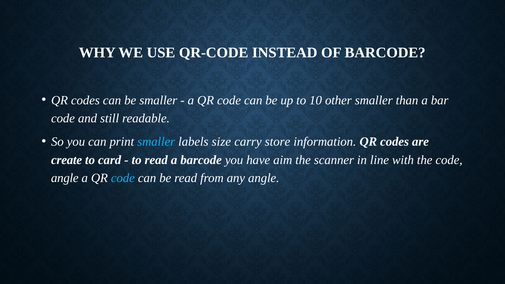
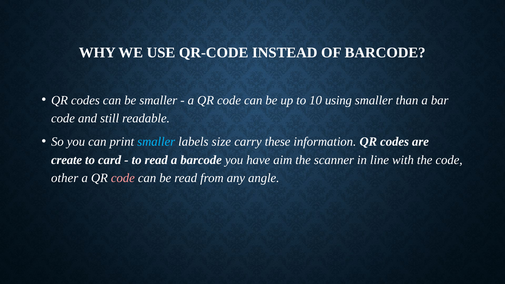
other: other -> using
store: store -> these
angle at (65, 178): angle -> other
code at (123, 178) colour: light blue -> pink
